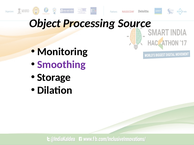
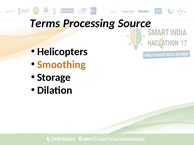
Object: Object -> Terms
Monitoring: Monitoring -> Helicopters
Smoothing colour: purple -> orange
